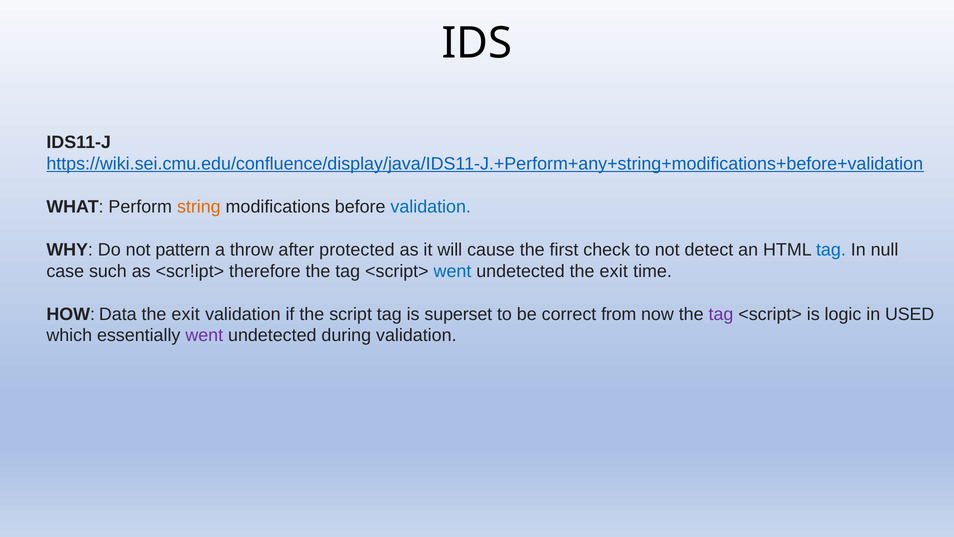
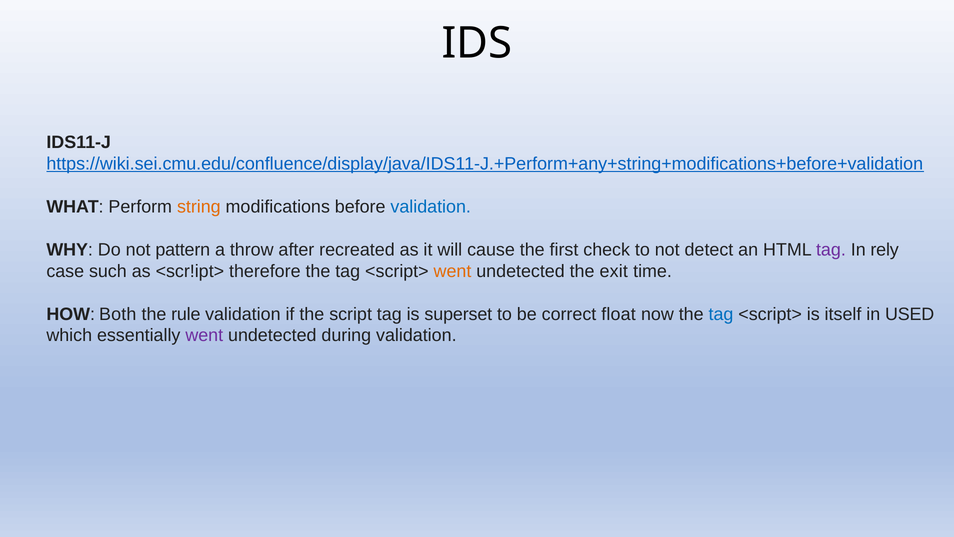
protected: protected -> recreated
tag at (831, 249) colour: blue -> purple
null: null -> rely
went at (452, 271) colour: blue -> orange
Data: Data -> Both
exit at (186, 314): exit -> rule
from: from -> float
tag at (721, 314) colour: purple -> blue
logic: logic -> itself
